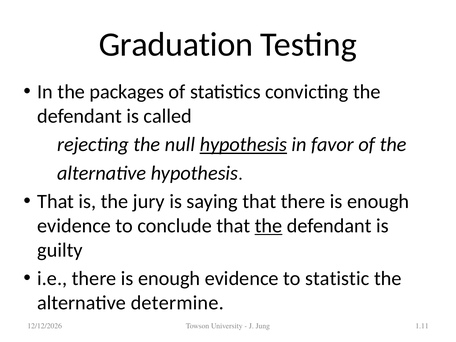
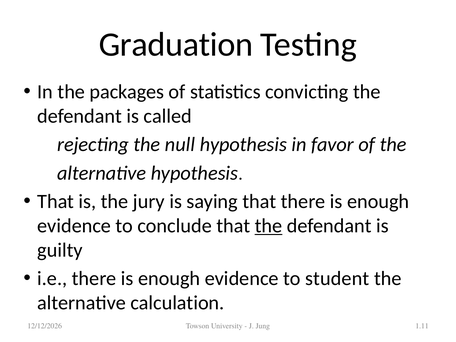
hypothesis at (243, 145) underline: present -> none
statistic: statistic -> student
determine: determine -> calculation
